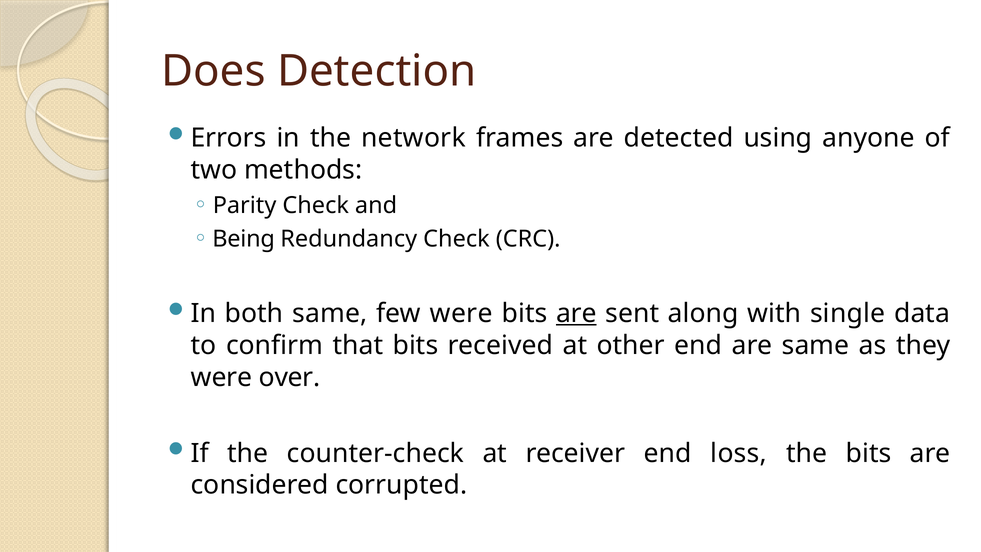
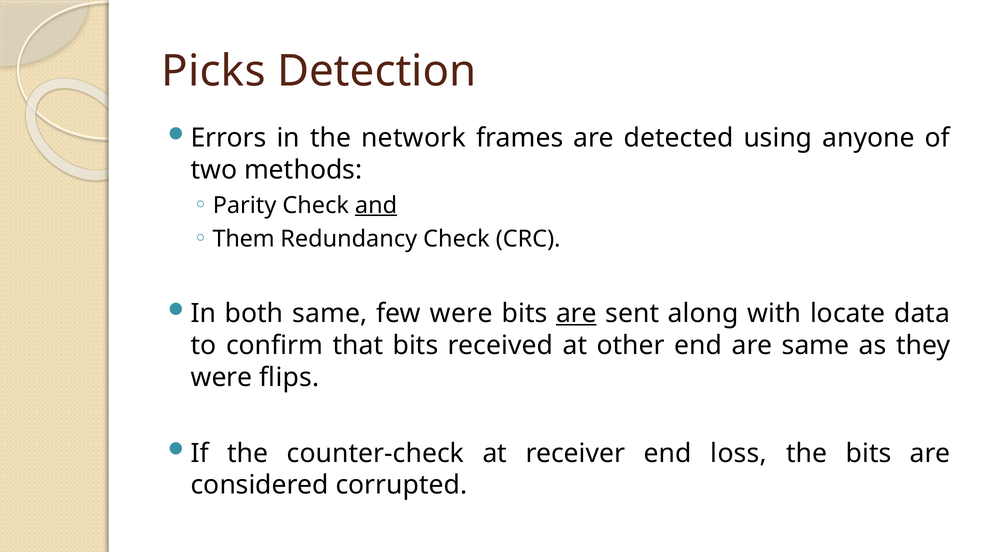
Does: Does -> Picks
and underline: none -> present
Being: Being -> Them
single: single -> locate
over: over -> flips
